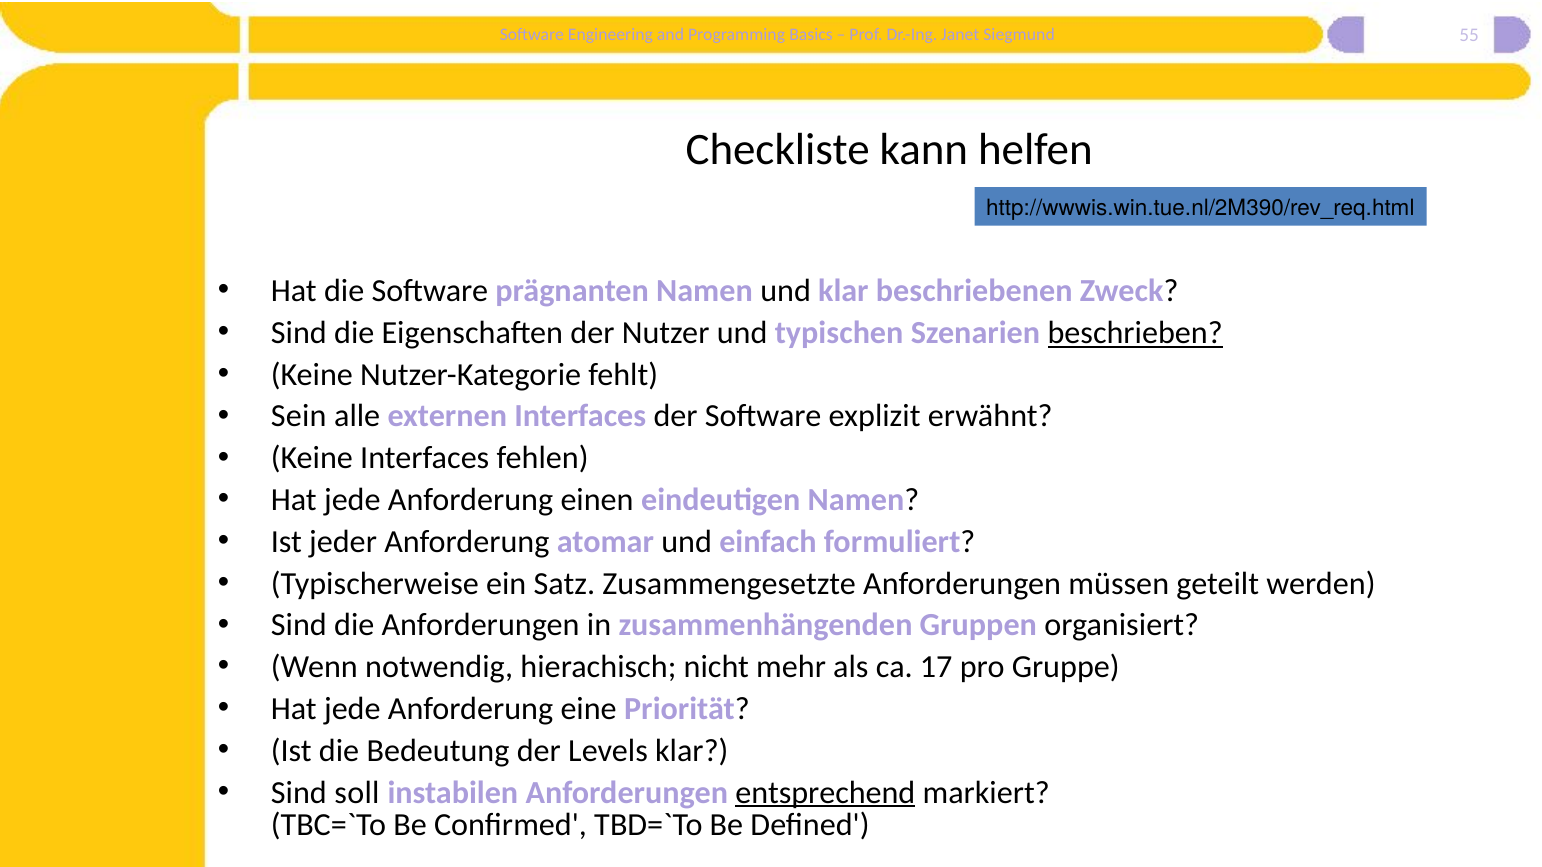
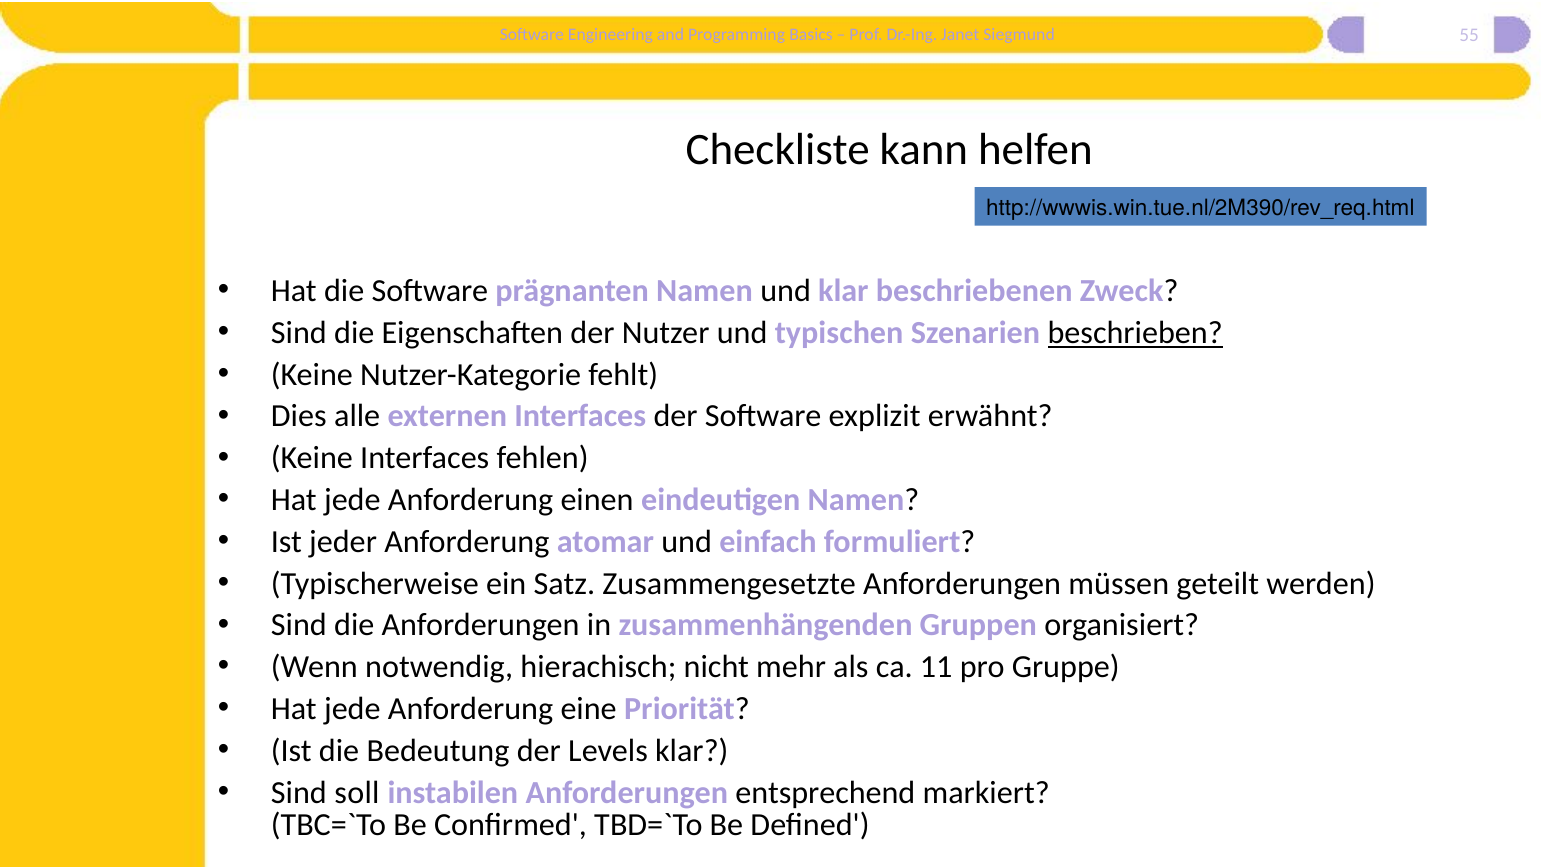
Sein: Sein -> Dies
17: 17 -> 11
entsprechend underline: present -> none
